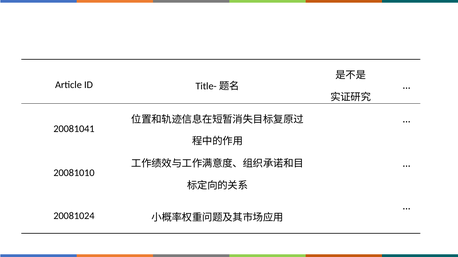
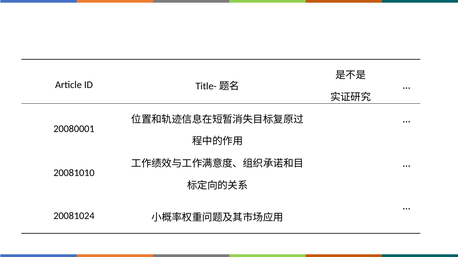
20081041: 20081041 -> 20080001
